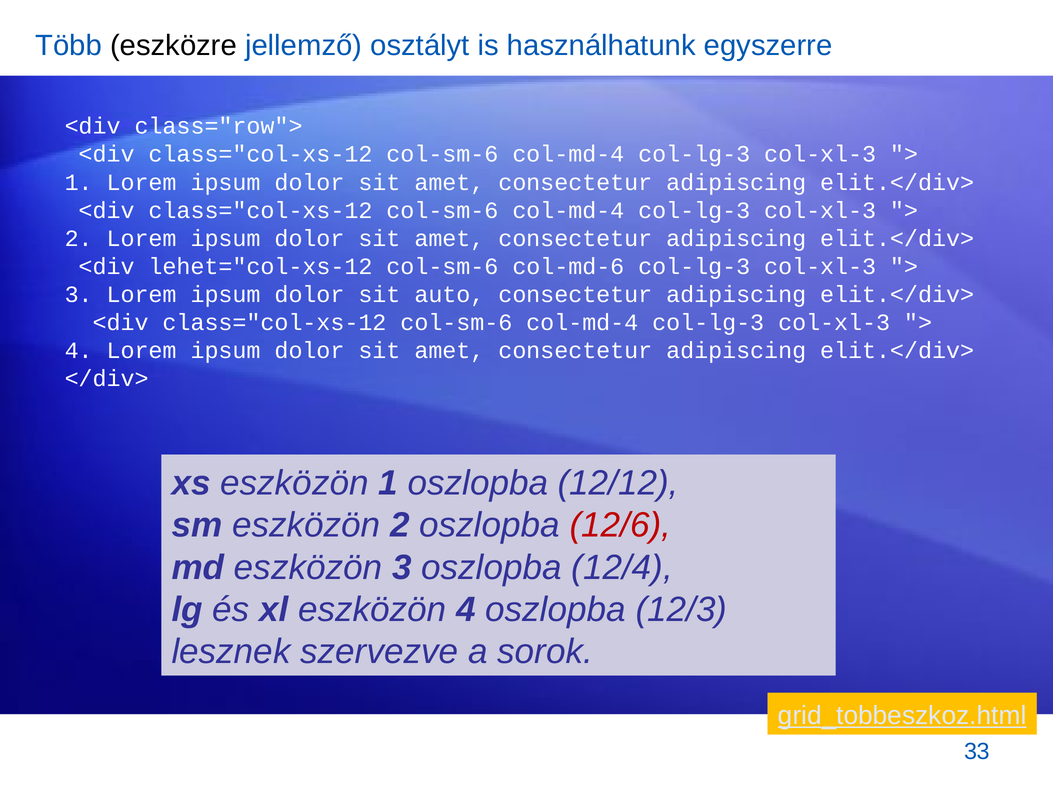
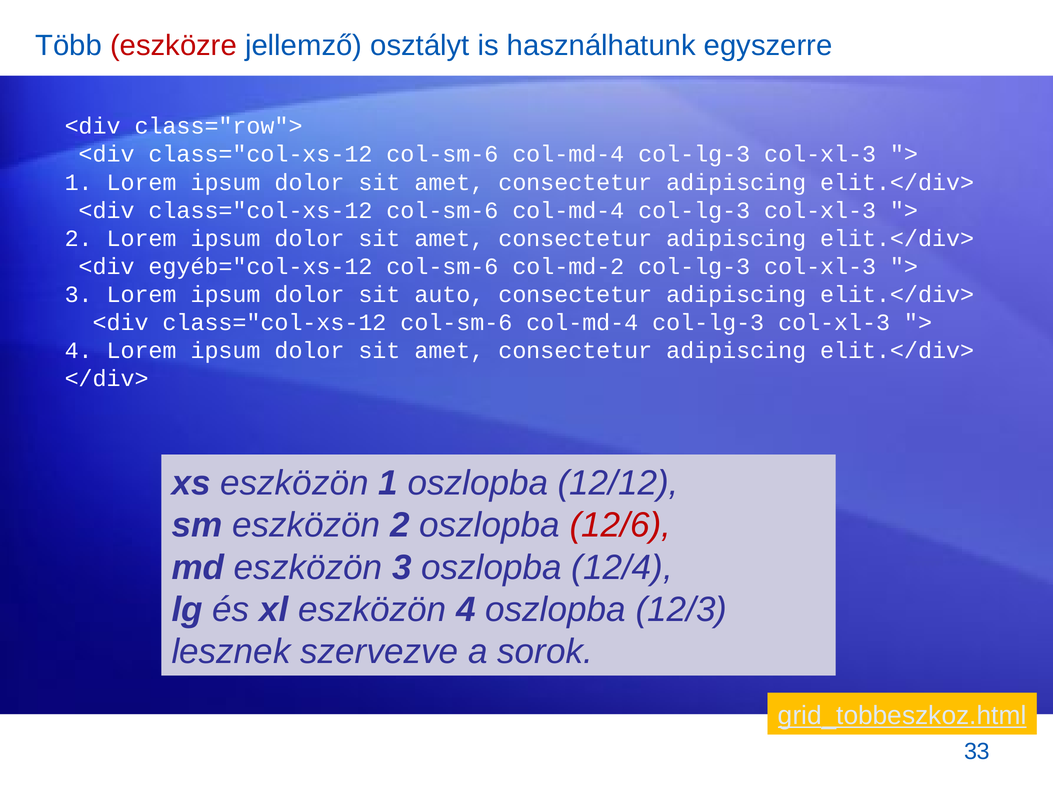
eszközre colour: black -> red
lehet="col-xs-12: lehet="col-xs-12 -> egyéb="col-xs-12
col-md-6: col-md-6 -> col-md-2
